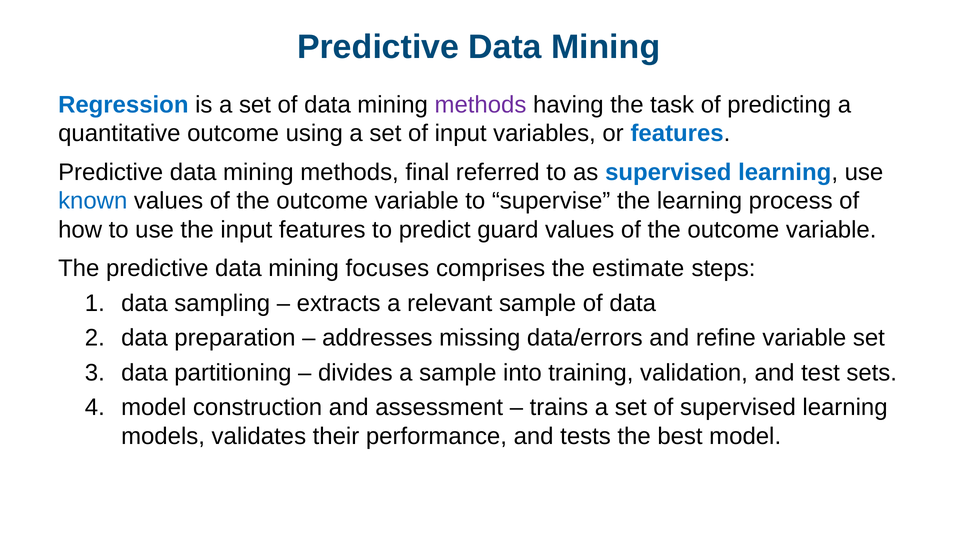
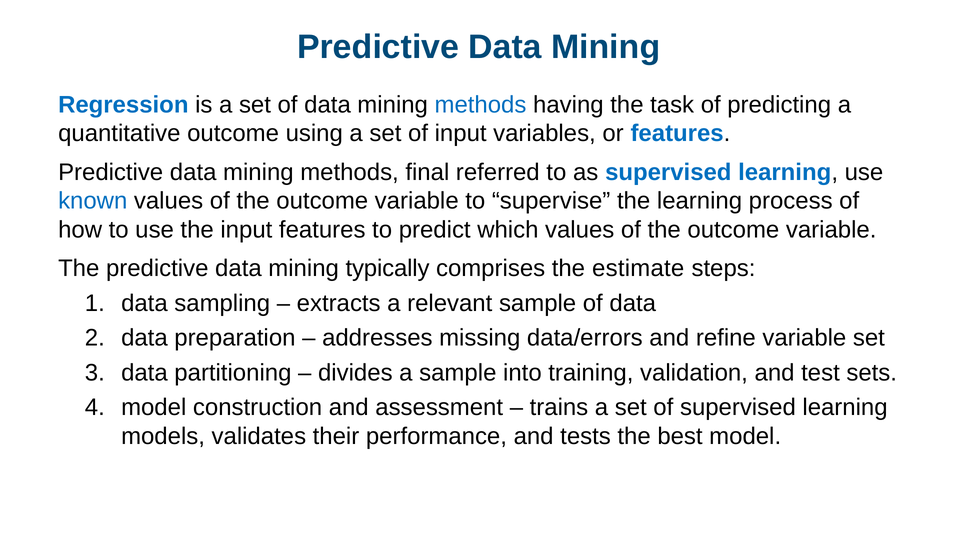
methods at (481, 105) colour: purple -> blue
guard: guard -> which
focuses: focuses -> typically
